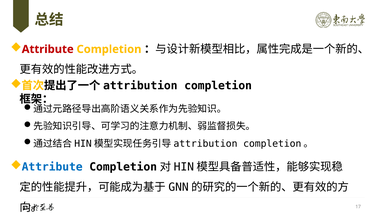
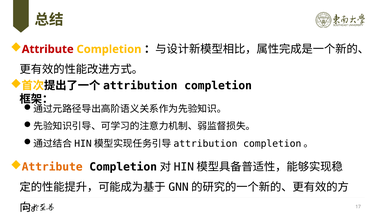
Attribute at (52, 167) colour: blue -> orange
